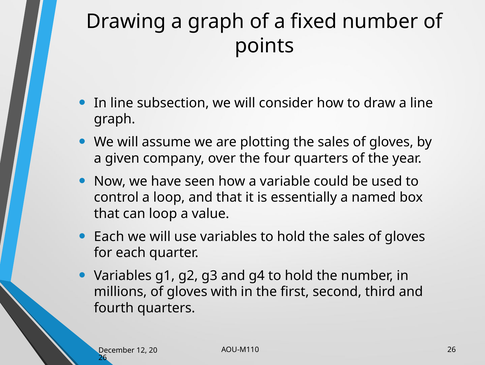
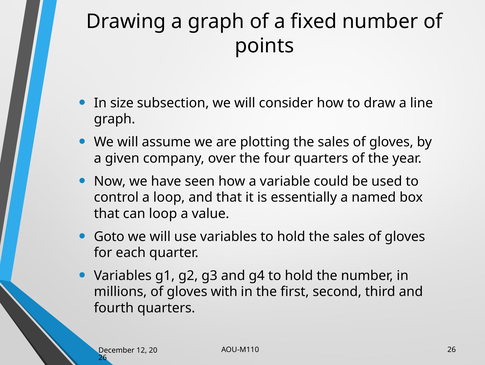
In line: line -> size
Each at (109, 236): Each -> Goto
